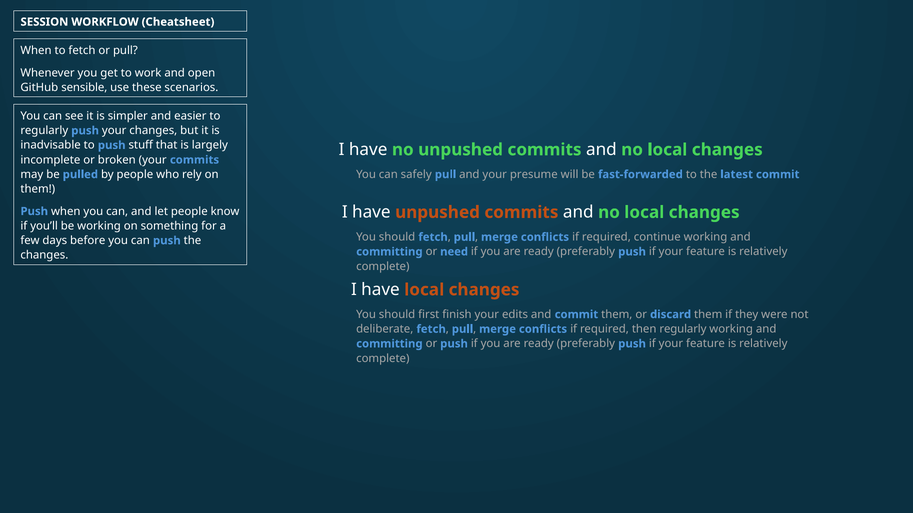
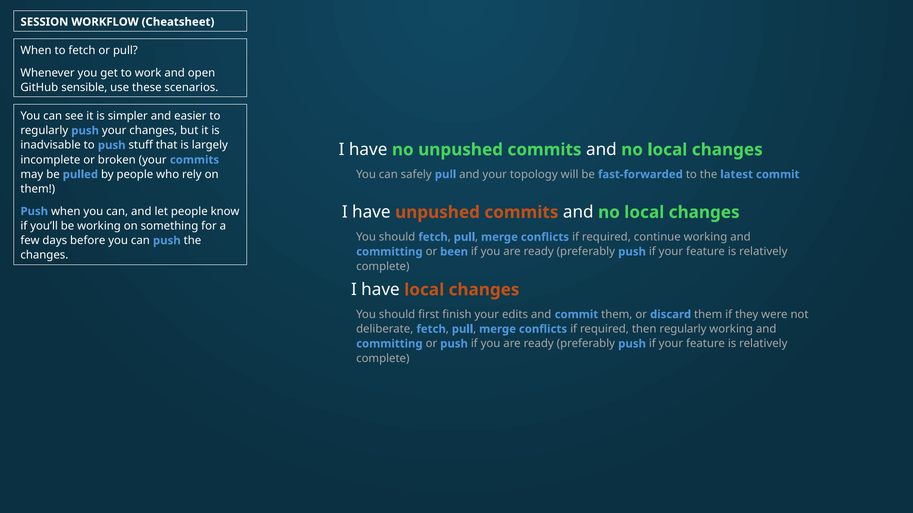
presume: presume -> topology
need: need -> been
